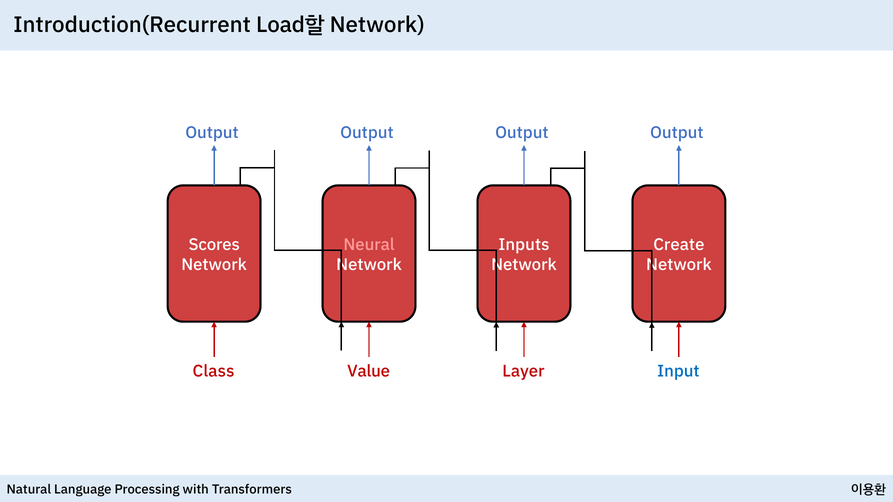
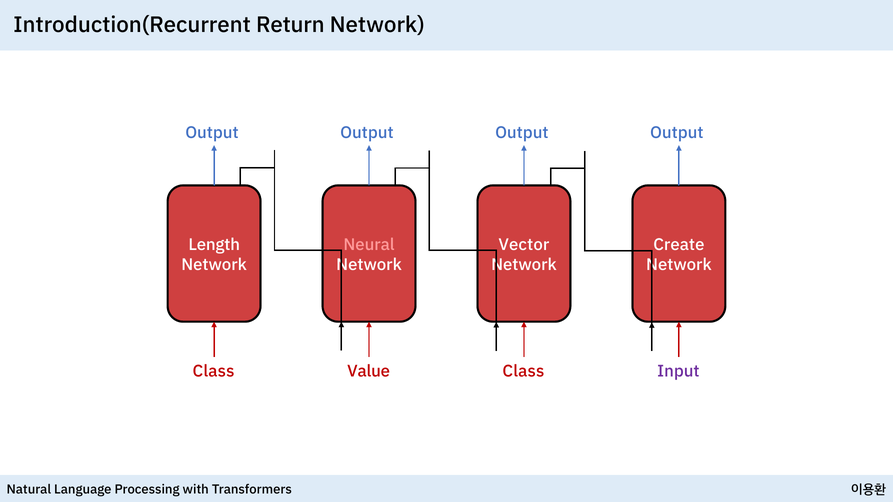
Load할: Load할 -> Return
Scores: Scores -> Length
Inputs: Inputs -> Vector
Layer at (523, 372): Layer -> Class
Input colour: blue -> purple
